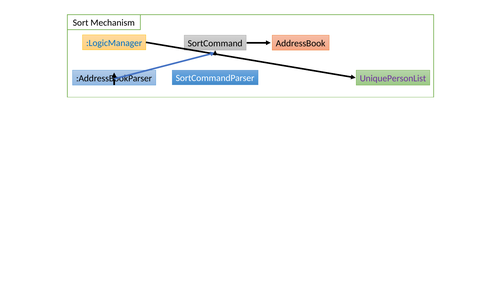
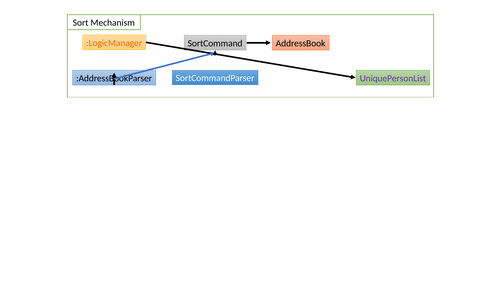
:LogicManager colour: blue -> orange
